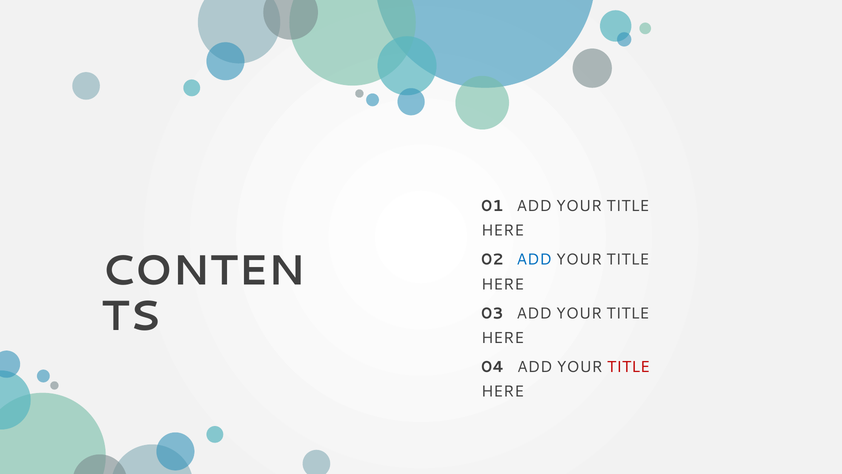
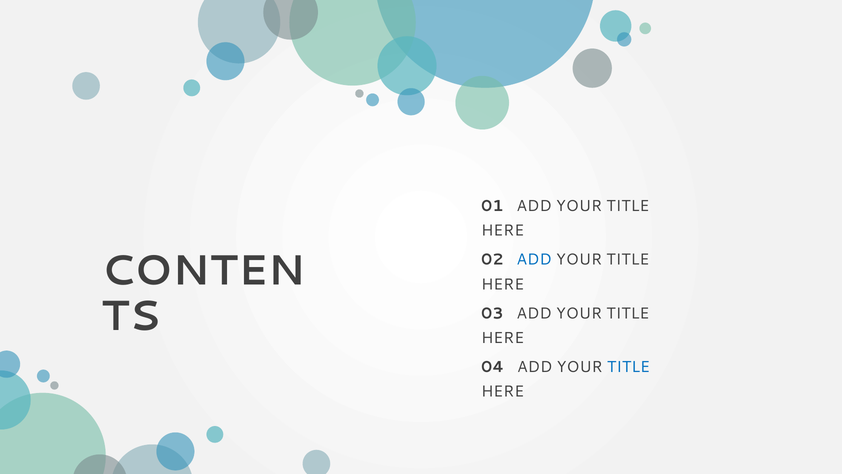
TITLE at (628, 367) colour: red -> blue
